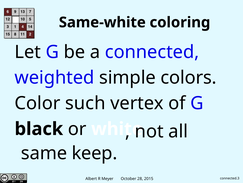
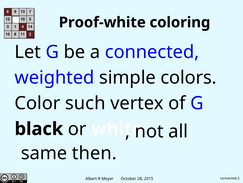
Same-white: Same-white -> Proof-white
keep: keep -> then
